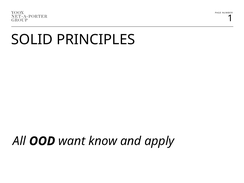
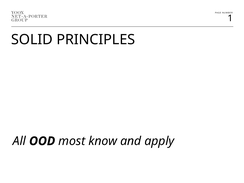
want: want -> most
